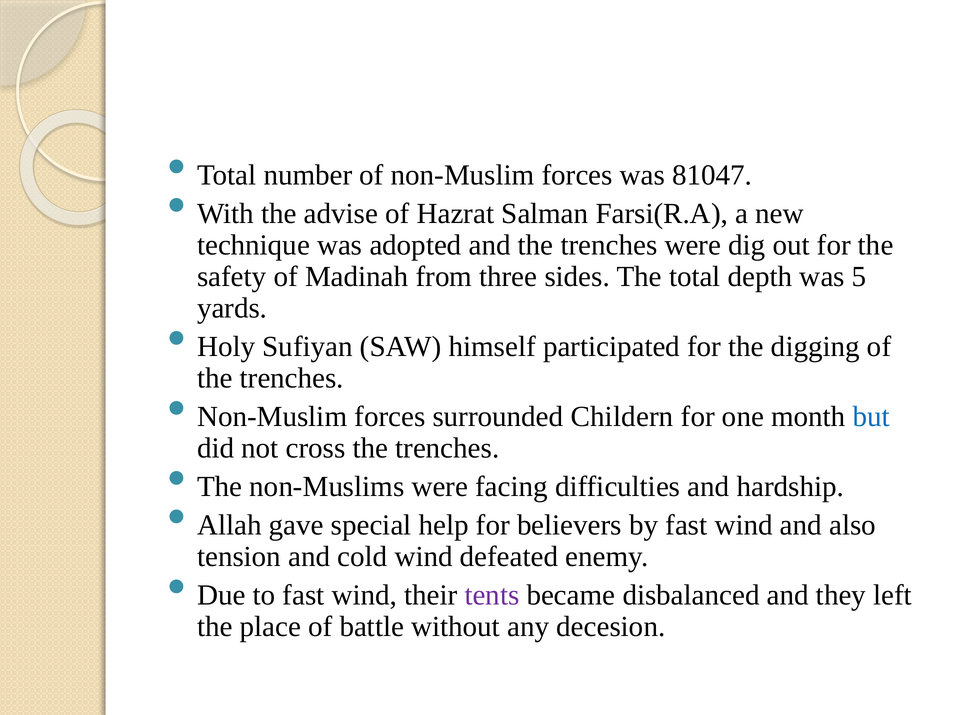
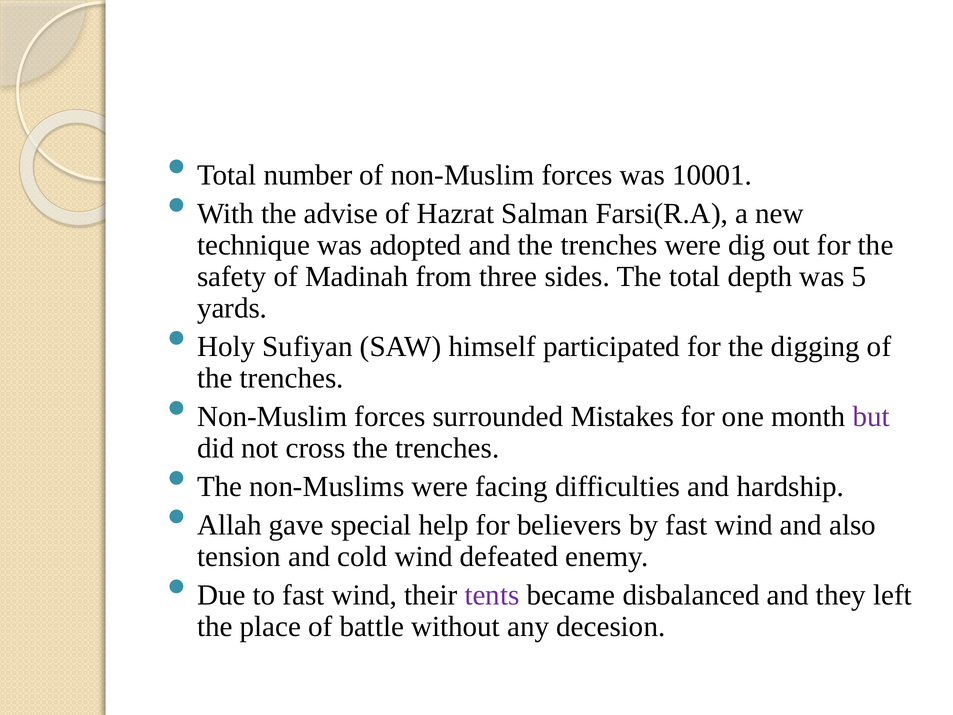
81047: 81047 -> 10001
Childern: Childern -> Mistakes
but colour: blue -> purple
